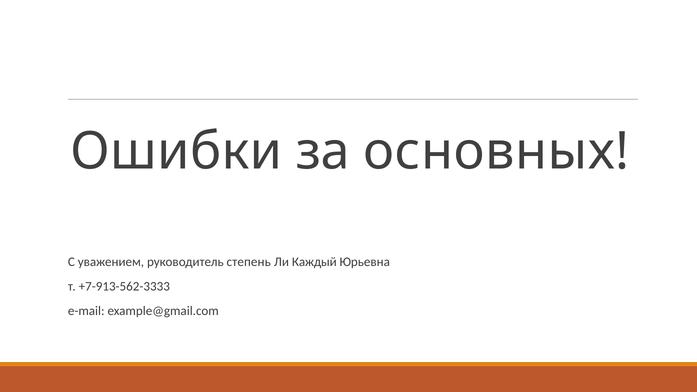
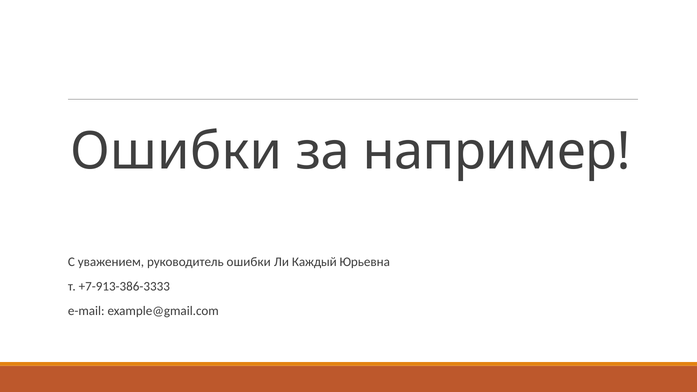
основных: основных -> например
руководитель степень: степень -> ошибки
+7-913-562-3333: +7-913-562-3333 -> +7-913-386-3333
